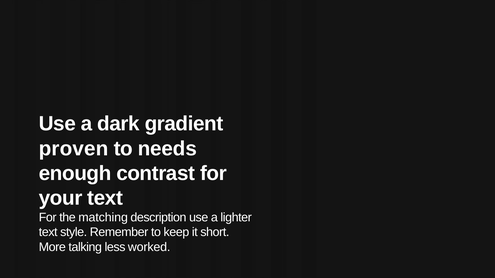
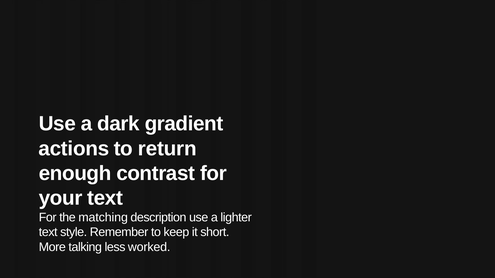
proven: proven -> actions
needs: needs -> return
